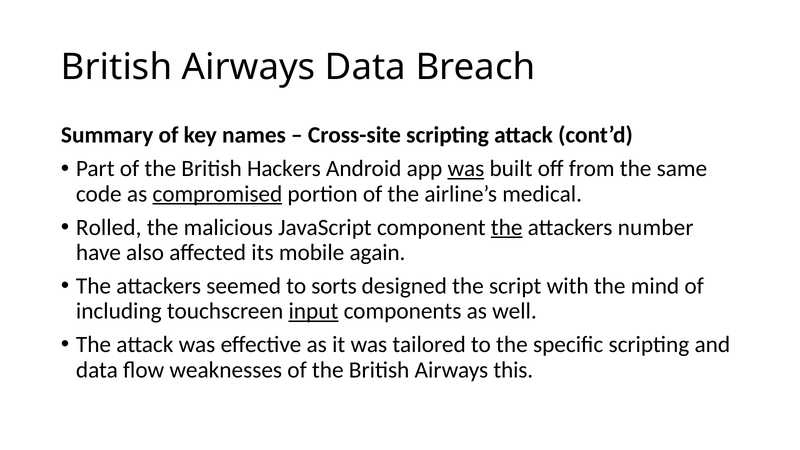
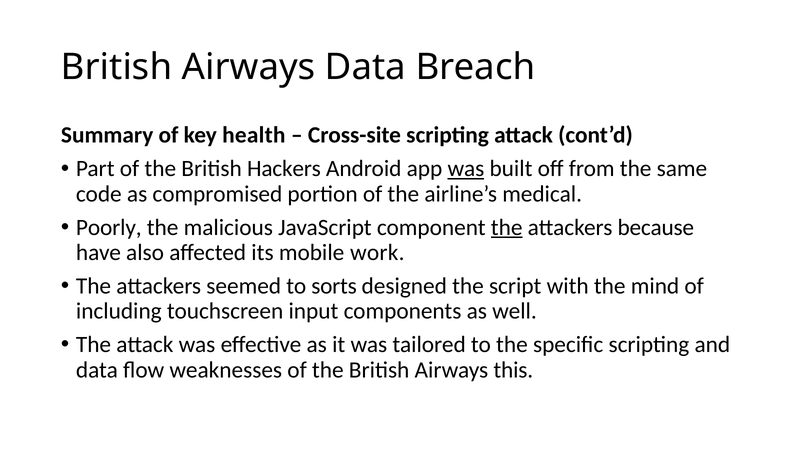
names: names -> health
compromised underline: present -> none
Rolled: Rolled -> Poorly
number: number -> because
again: again -> work
input underline: present -> none
